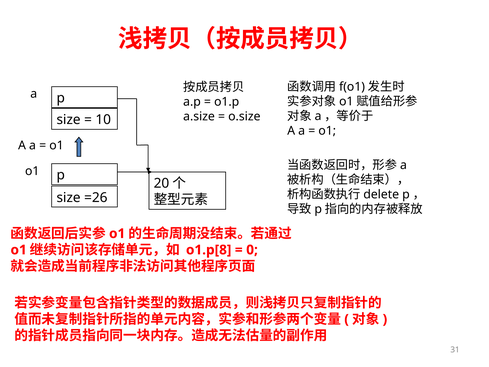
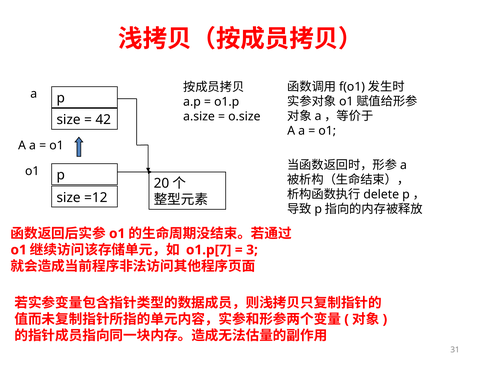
10: 10 -> 42
=26: =26 -> =12
o1.p[8: o1.p[8 -> o1.p[7
0: 0 -> 3
